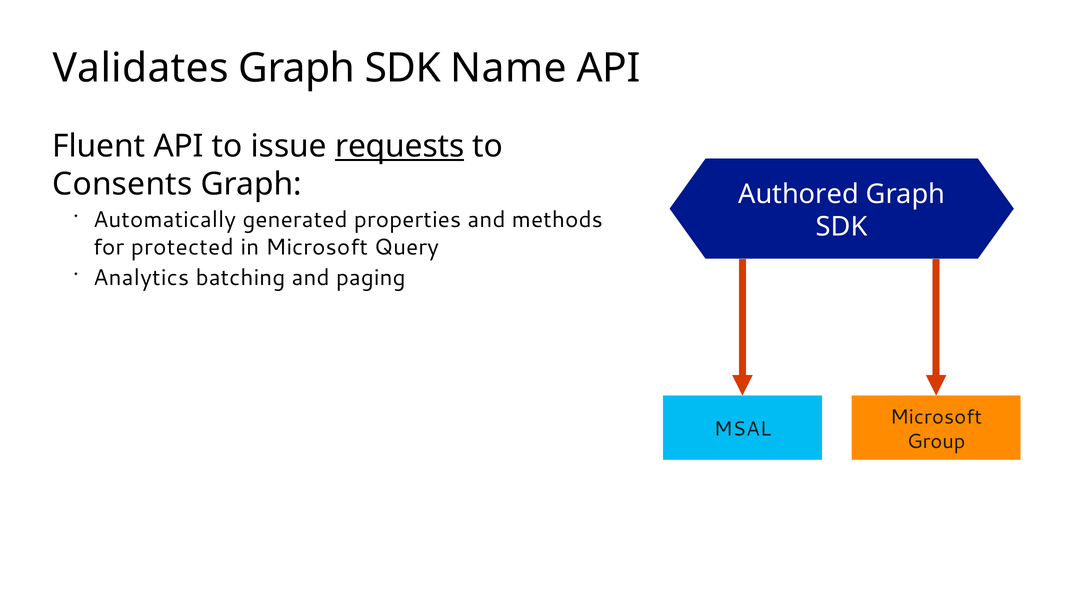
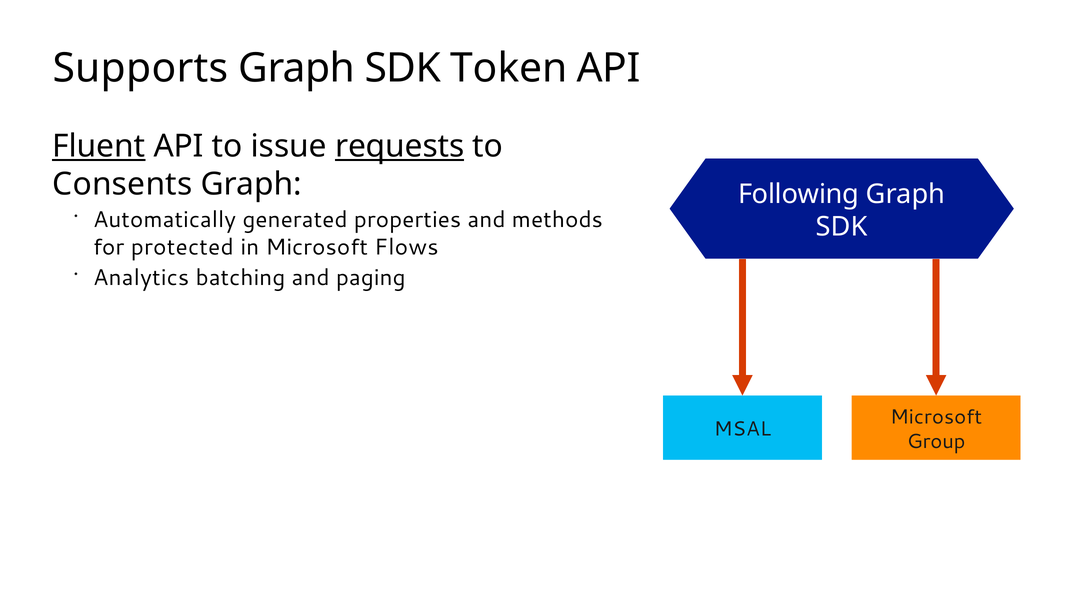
Validates: Validates -> Supports
Name: Name -> Token
Fluent underline: none -> present
Authored: Authored -> Following
Query: Query -> Flows
